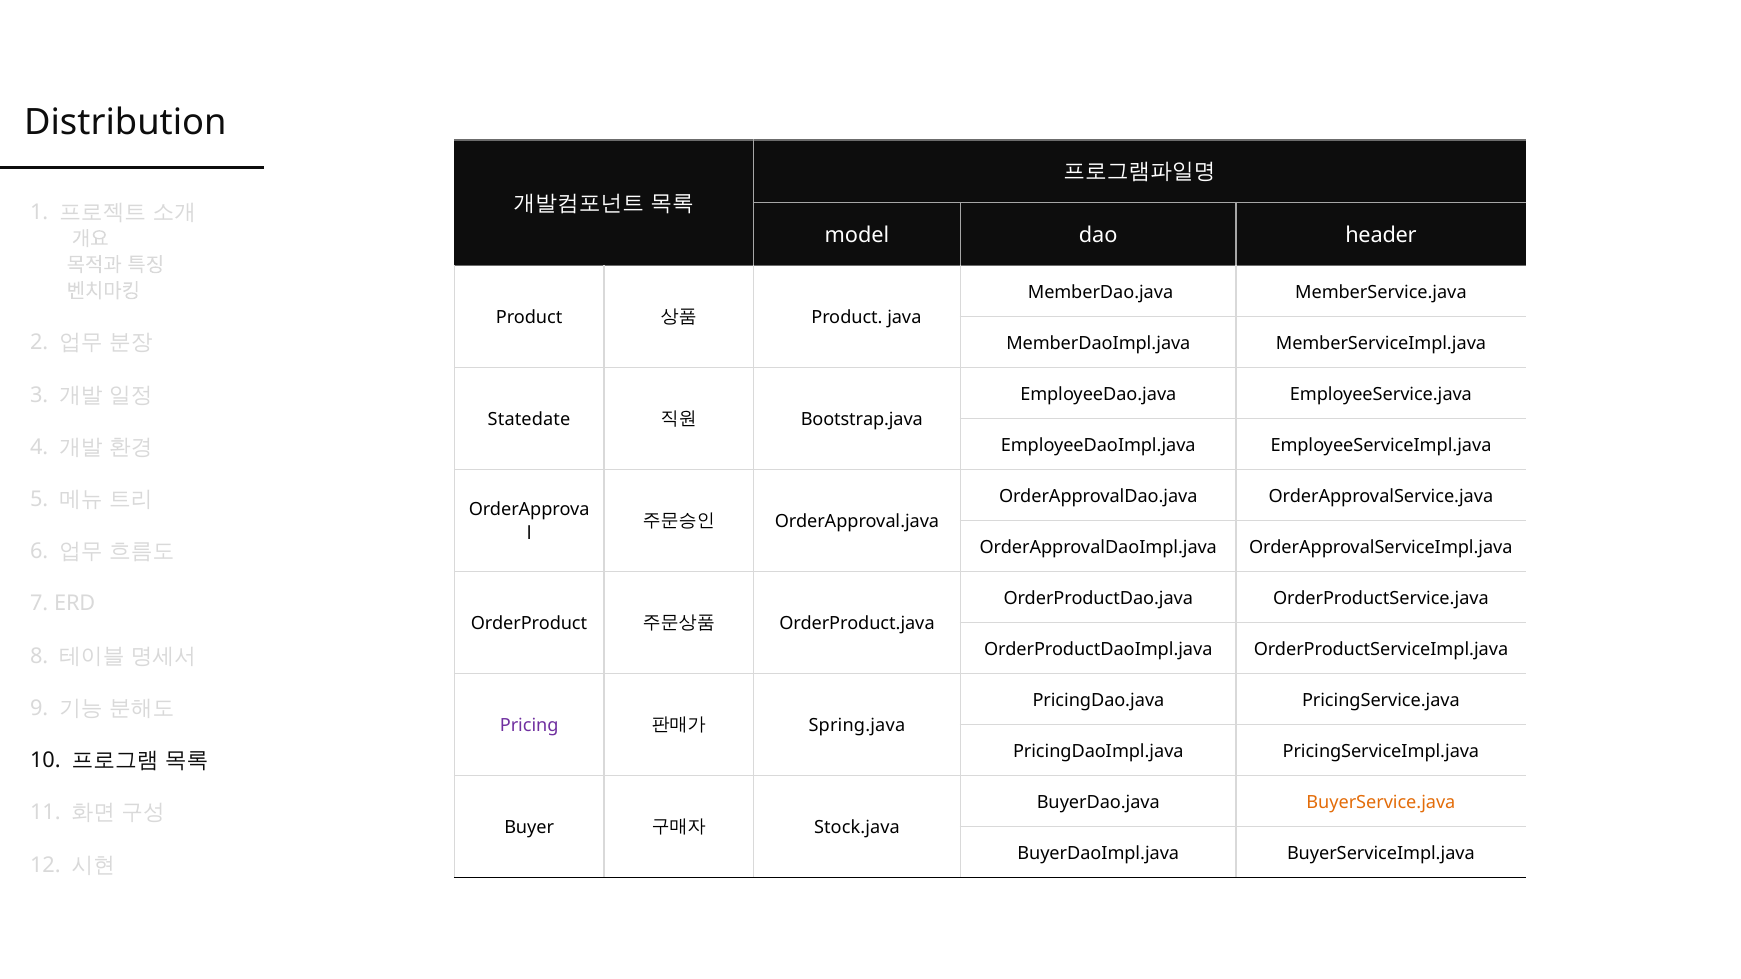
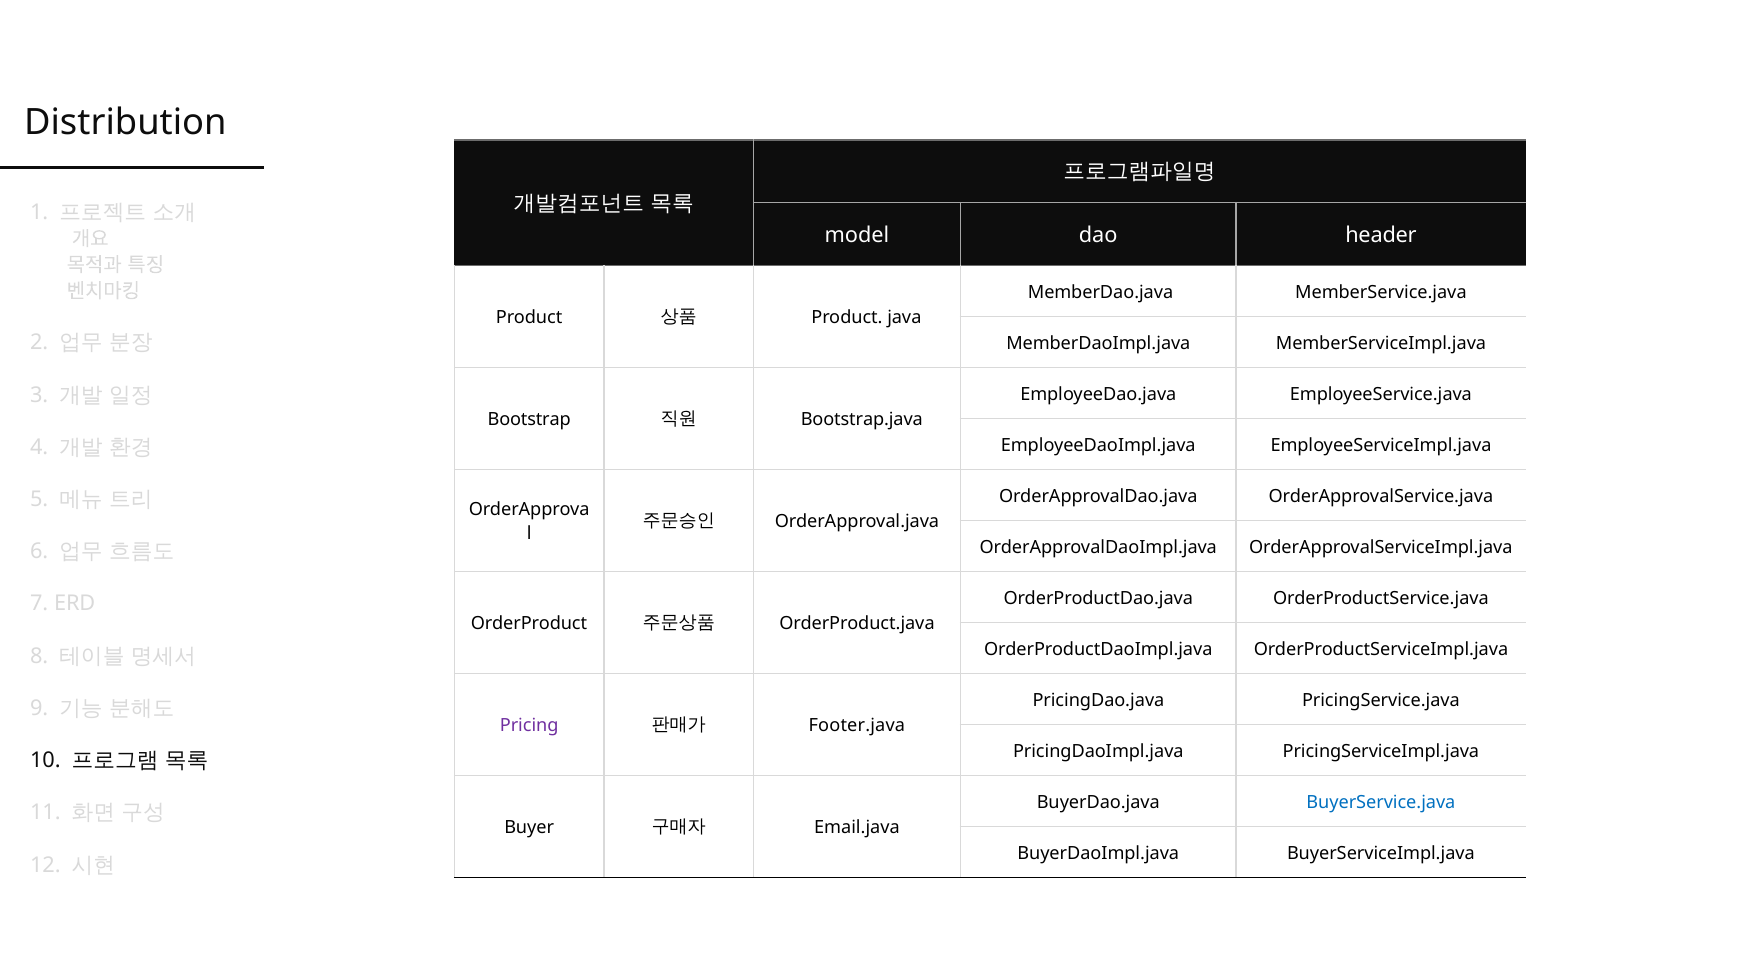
Statedate: Statedate -> Bootstrap
Spring.java: Spring.java -> Footer.java
BuyerService.java colour: orange -> blue
Stock.java: Stock.java -> Email.java
